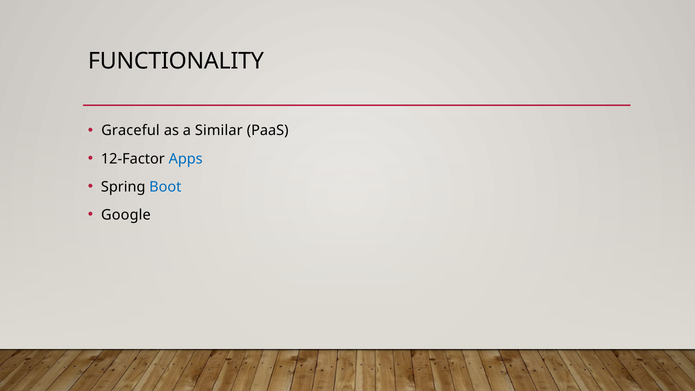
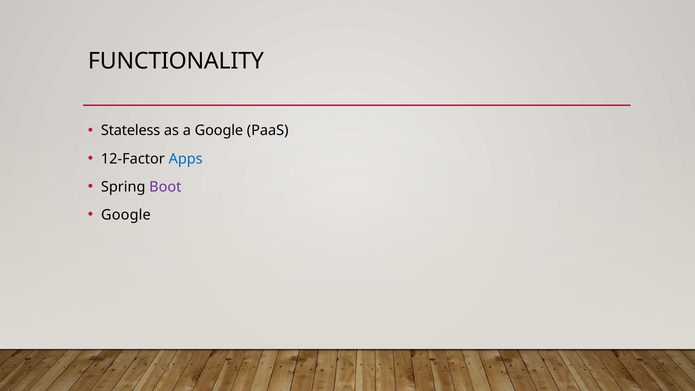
Graceful: Graceful -> Stateless
a Similar: Similar -> Google
Boot colour: blue -> purple
